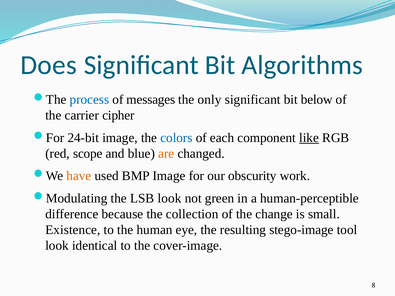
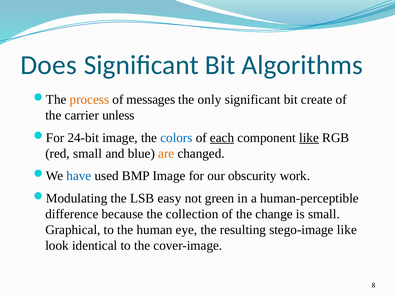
process colour: blue -> orange
below: below -> create
cipher: cipher -> unless
each underline: none -> present
red scope: scope -> small
have colour: orange -> blue
LSB look: look -> easy
Existence: Existence -> Graphical
stego-image tool: tool -> like
